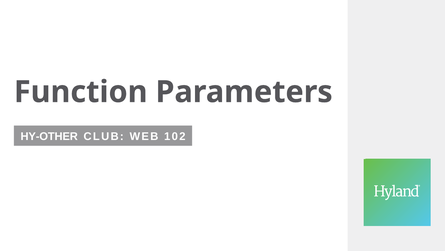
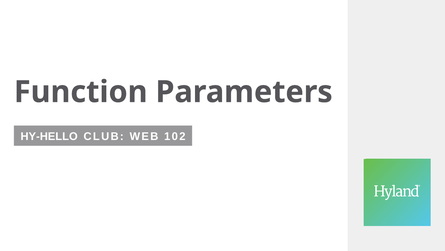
HY-OTHER: HY-OTHER -> HY-HELLO
